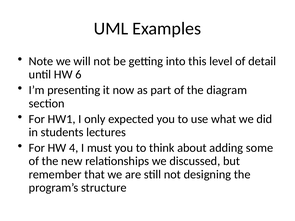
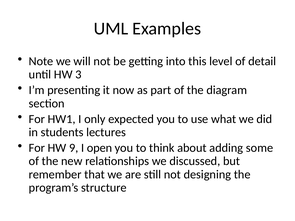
6: 6 -> 3
4: 4 -> 9
must: must -> open
